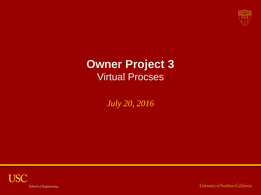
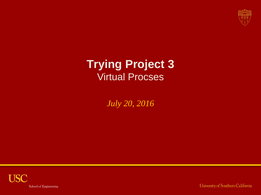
Owner: Owner -> Trying
